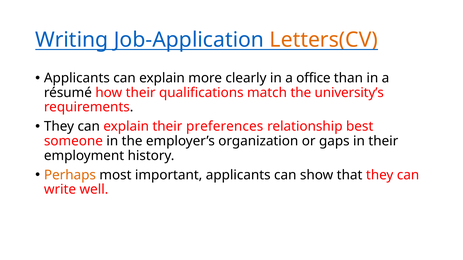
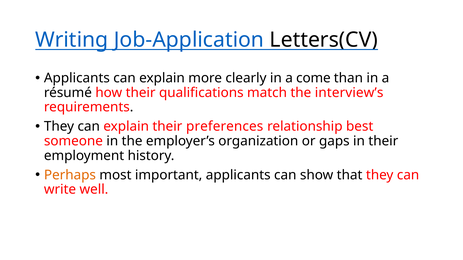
Letters(CV colour: orange -> black
office: office -> come
university’s: university’s -> interview’s
